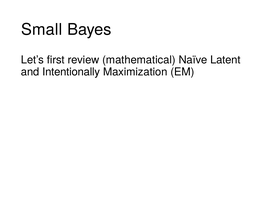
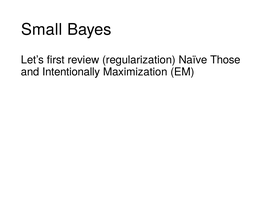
mathematical: mathematical -> regularization
Latent: Latent -> Those
